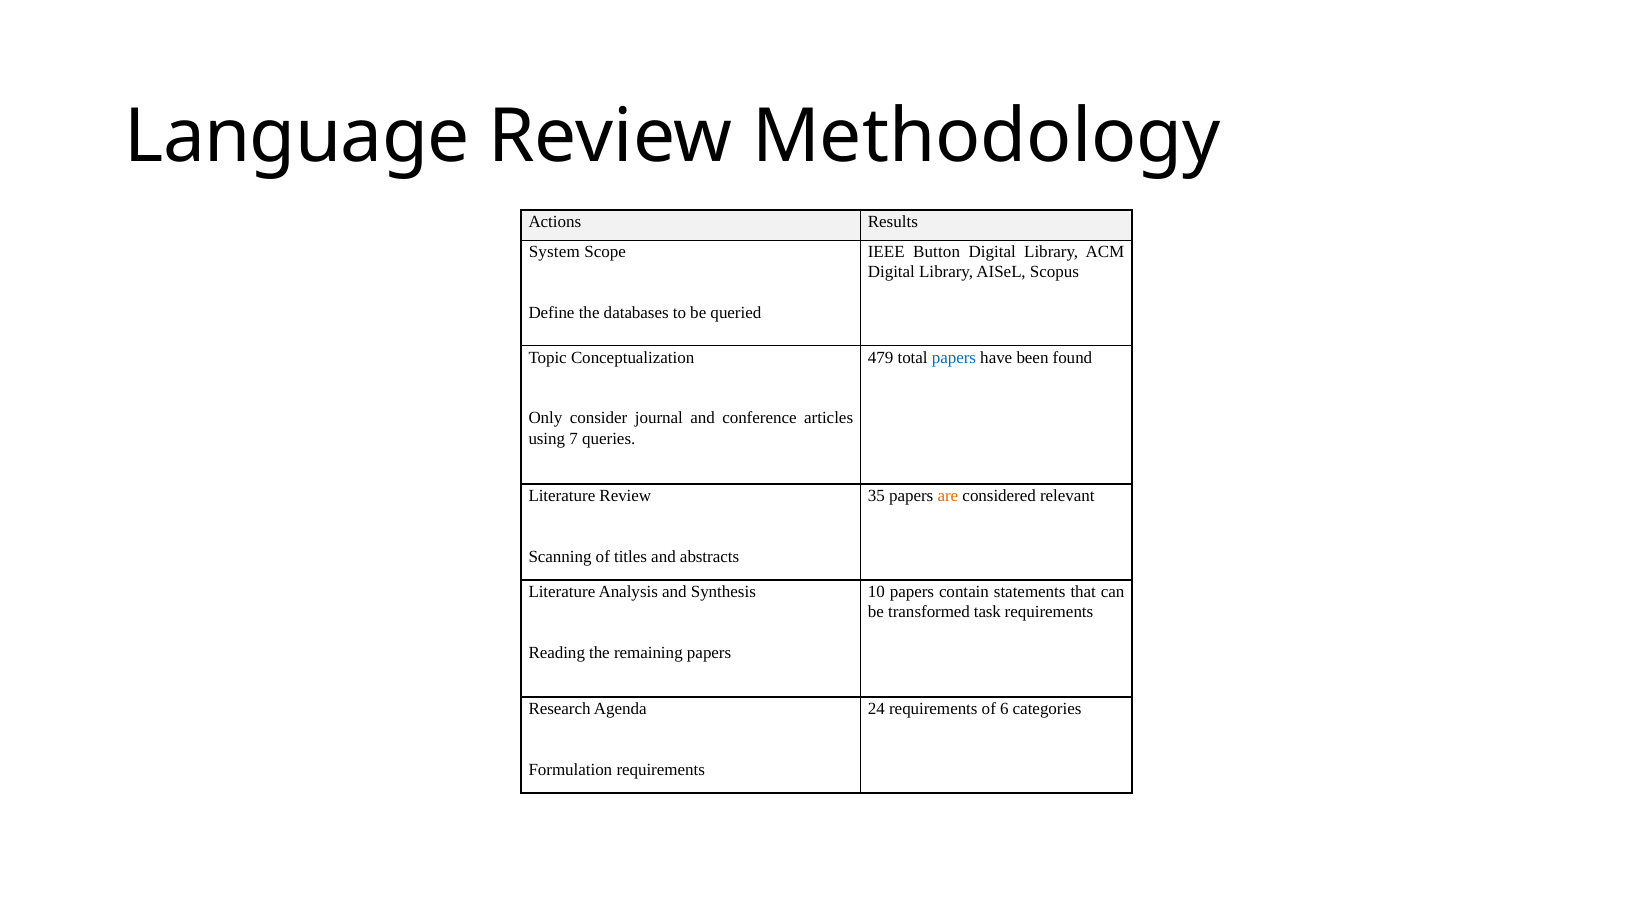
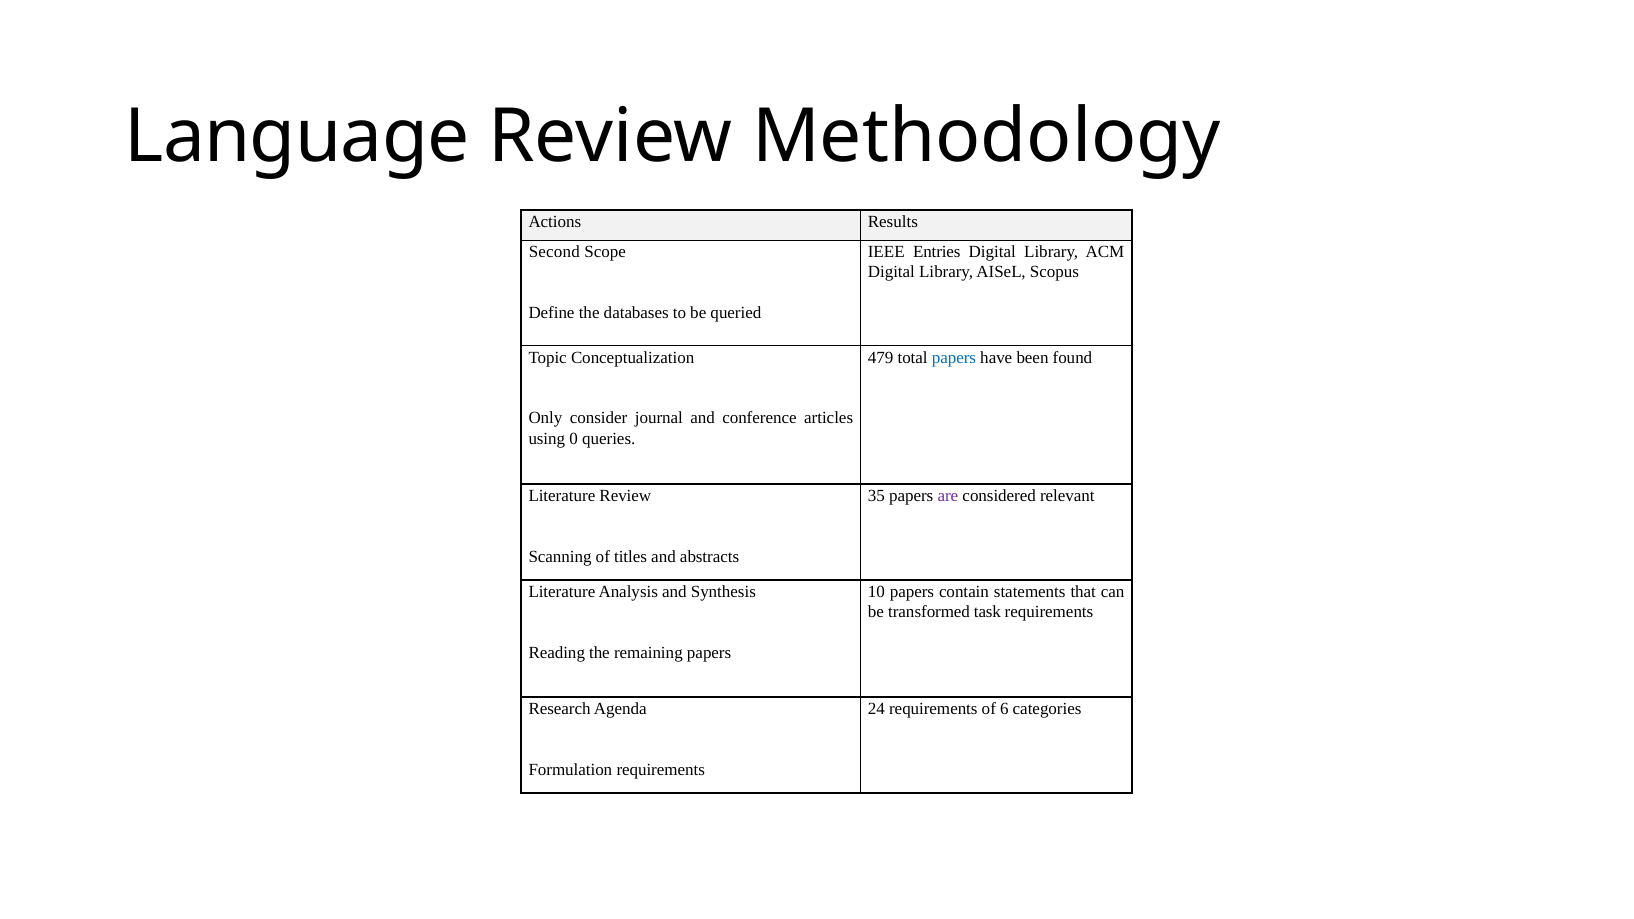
System: System -> Second
Button: Button -> Entries
7: 7 -> 0
are colour: orange -> purple
